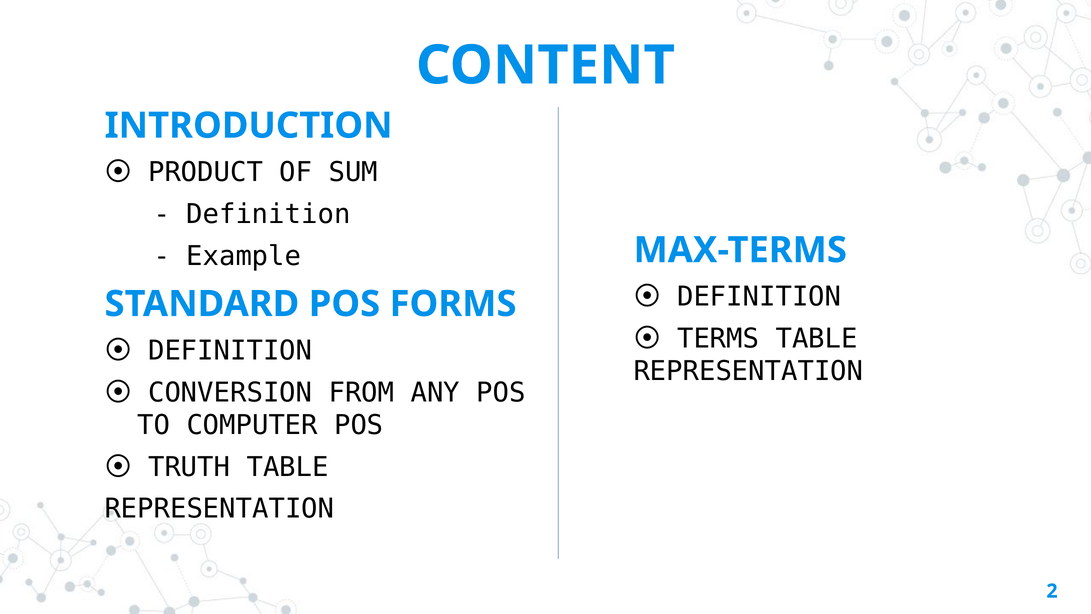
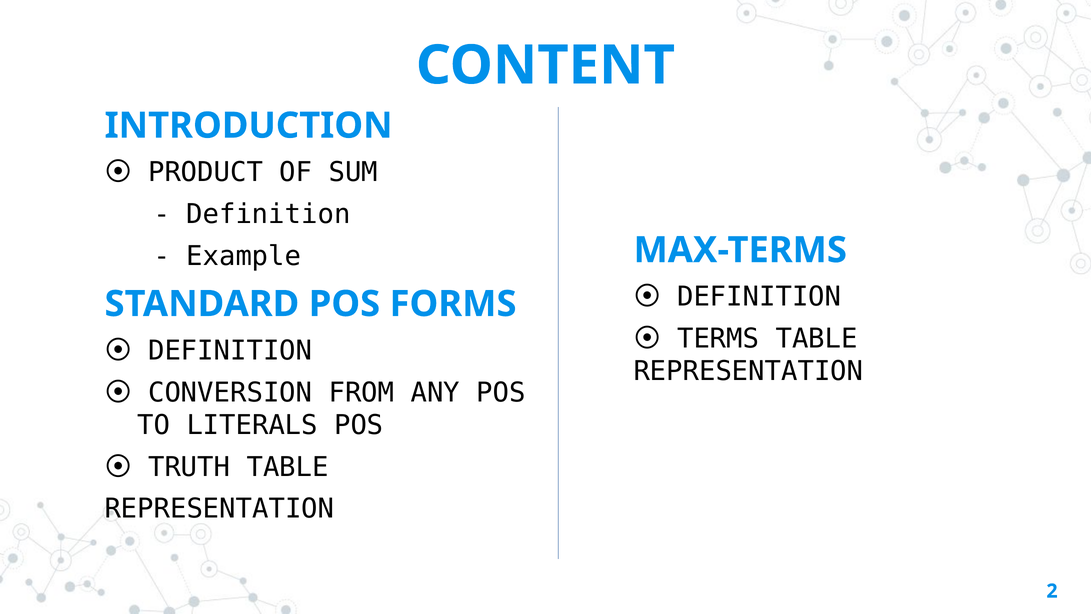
COMPUTER: COMPUTER -> LITERALS
